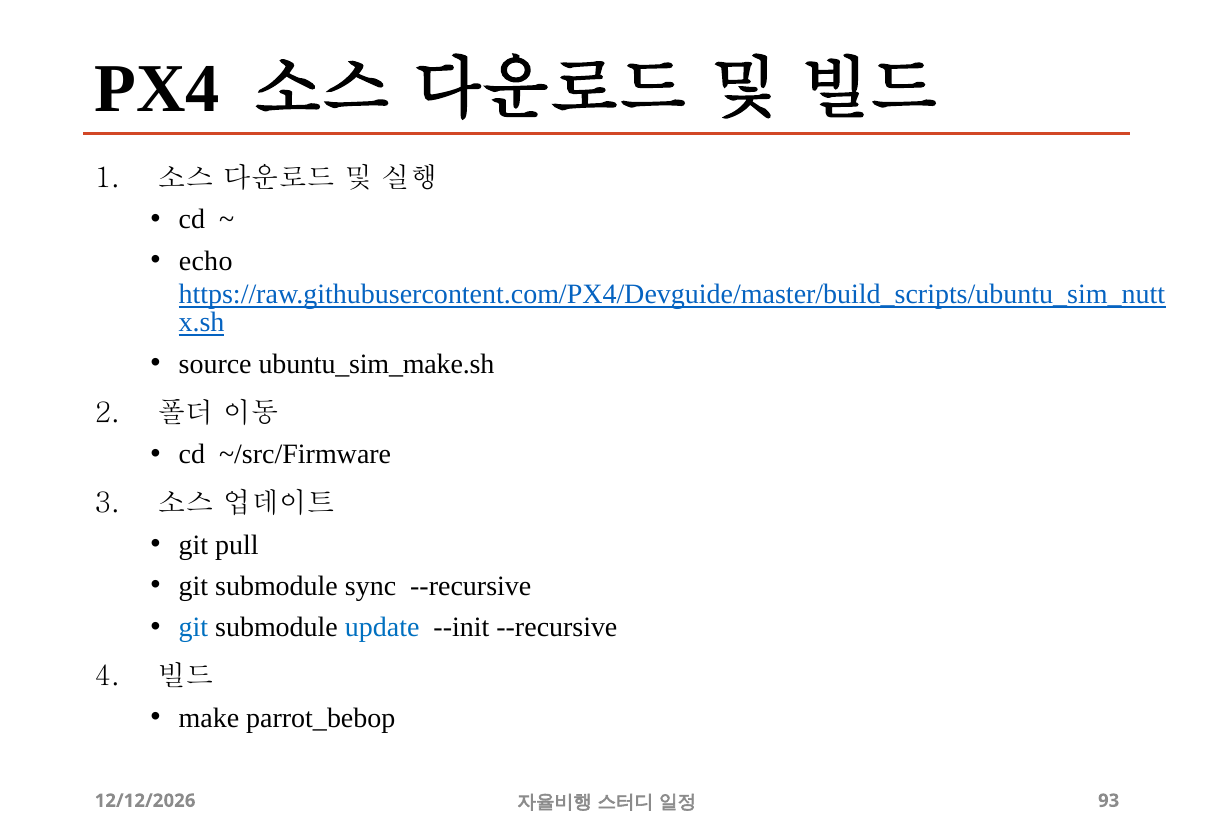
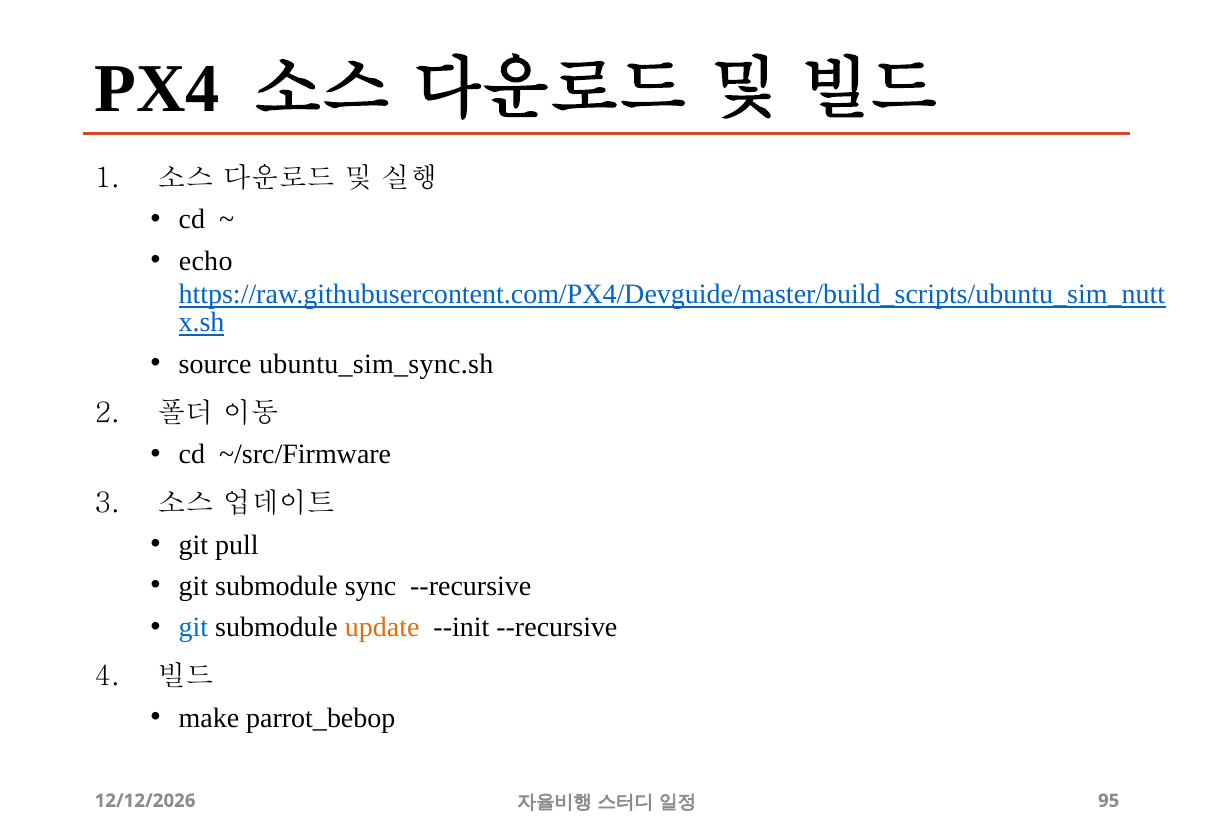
ubuntu_sim_make.sh: ubuntu_sim_make.sh -> ubuntu_sim_sync.sh
update colour: blue -> orange
93: 93 -> 95
